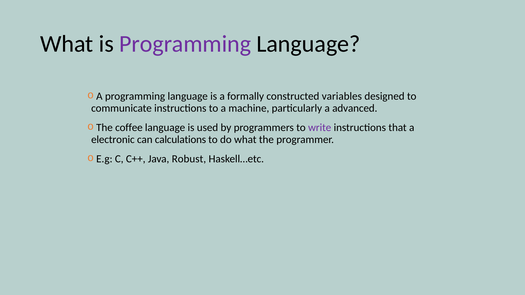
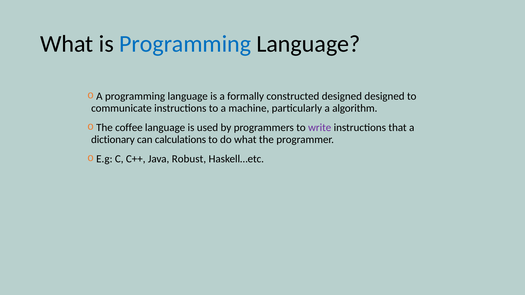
Programming at (185, 44) colour: purple -> blue
constructed variables: variables -> designed
advanced: advanced -> algorithm
electronic: electronic -> dictionary
